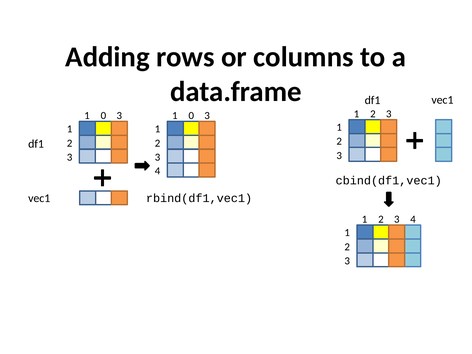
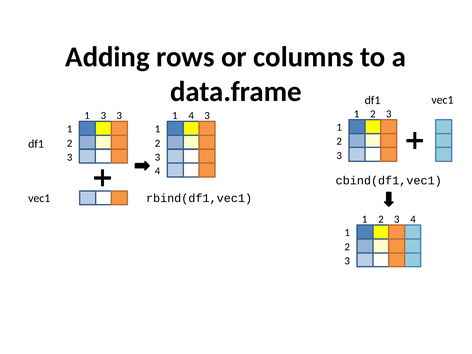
0 at (103, 116): 0 -> 3
0 at (191, 116): 0 -> 4
